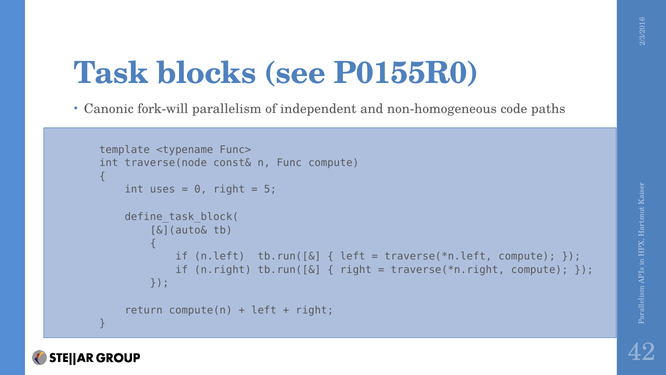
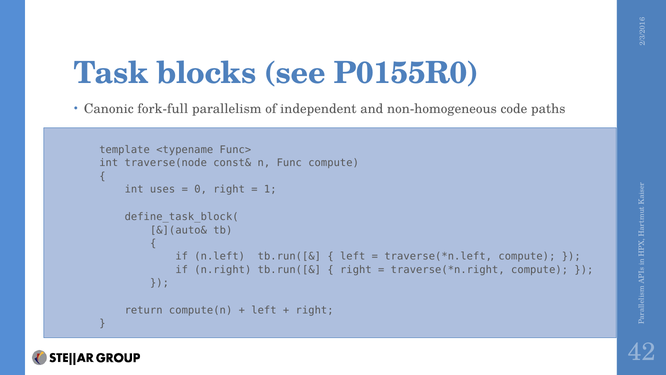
fork-will: fork-will -> fork-full
5 at (270, 189): 5 -> 1
